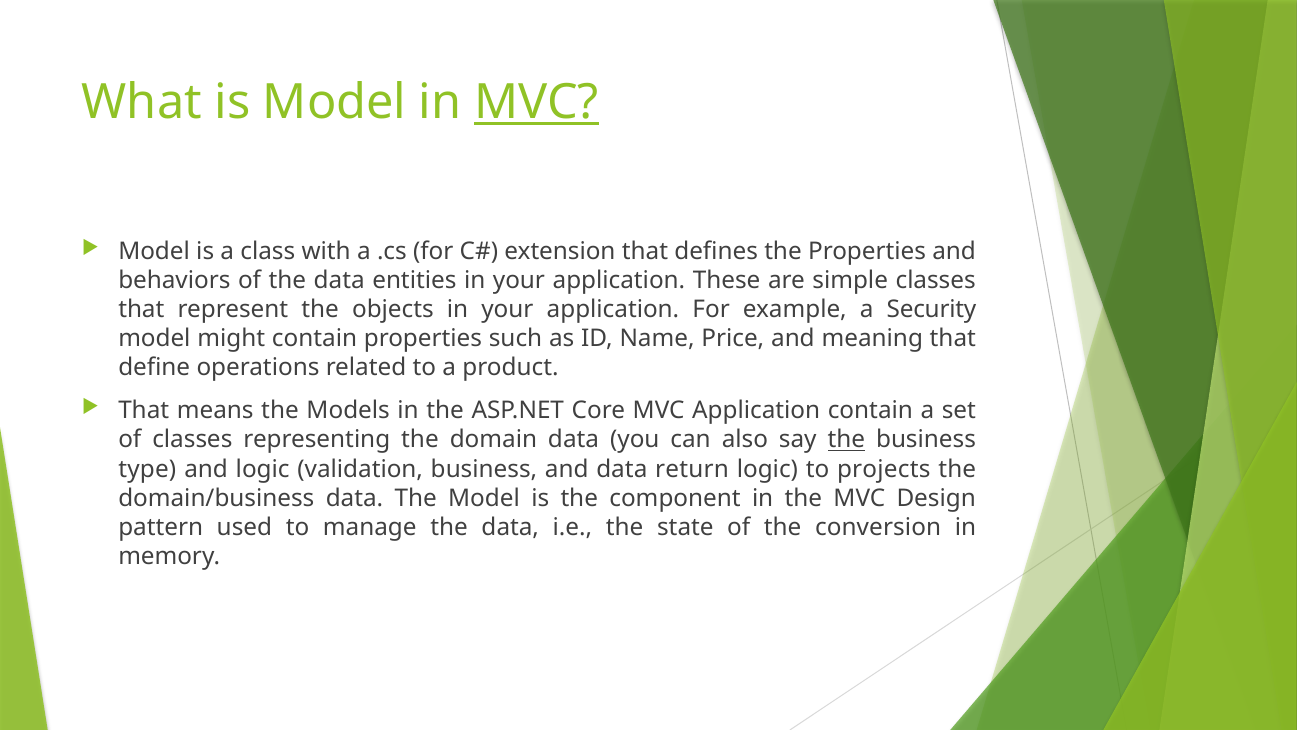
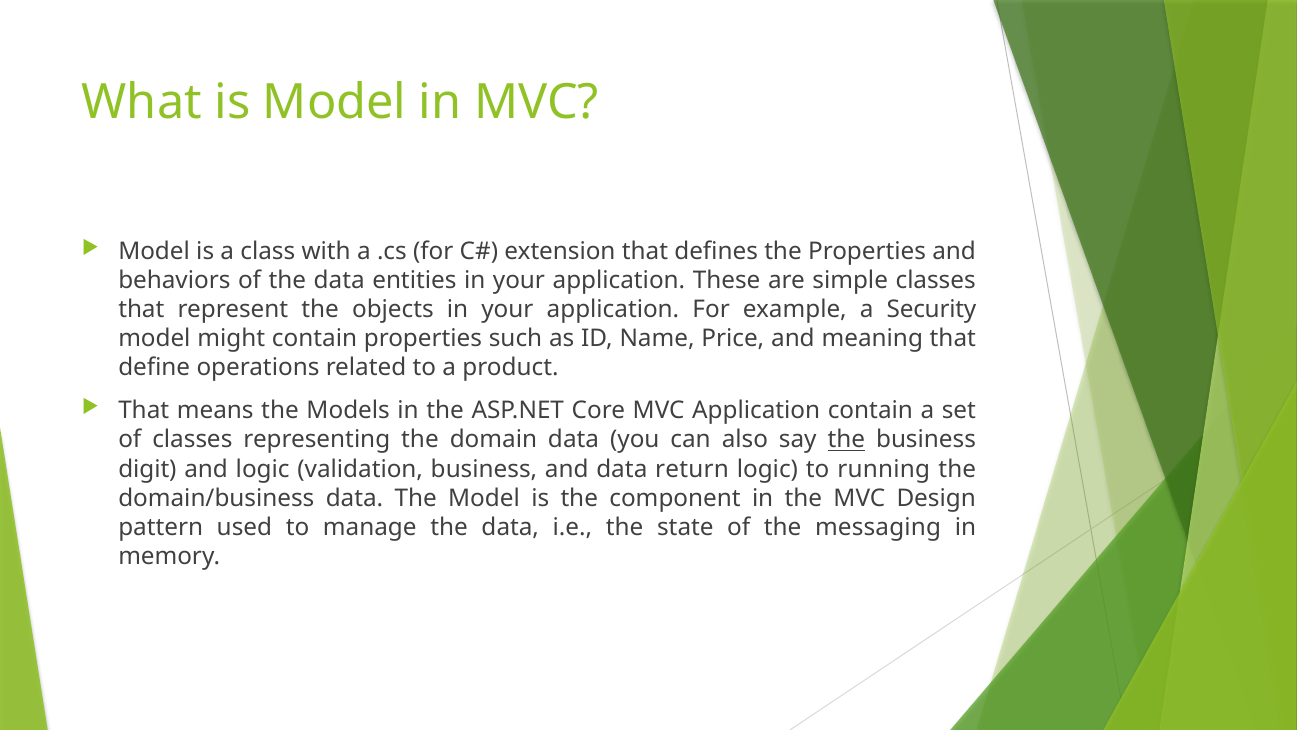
MVC at (537, 102) underline: present -> none
type: type -> digit
projects: projects -> running
conversion: conversion -> messaging
